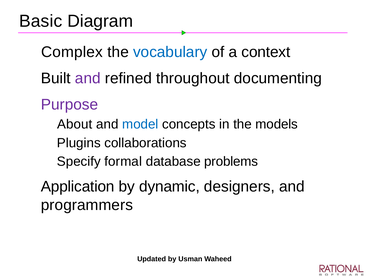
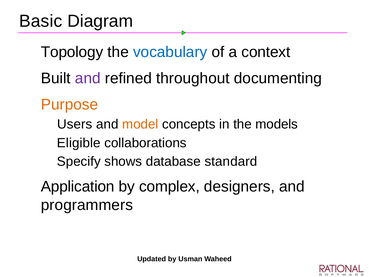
Complex: Complex -> Topology
Purpose colour: purple -> orange
About: About -> Users
model colour: blue -> orange
Plugins: Plugins -> Eligible
formal: formal -> shows
problems: problems -> standard
dynamic: dynamic -> complex
